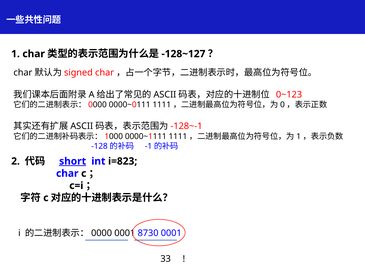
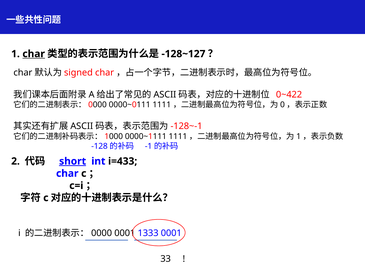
char at (34, 54) underline: none -> present
0~123: 0~123 -> 0~422
i=823: i=823 -> i=433
8730: 8730 -> 1333
